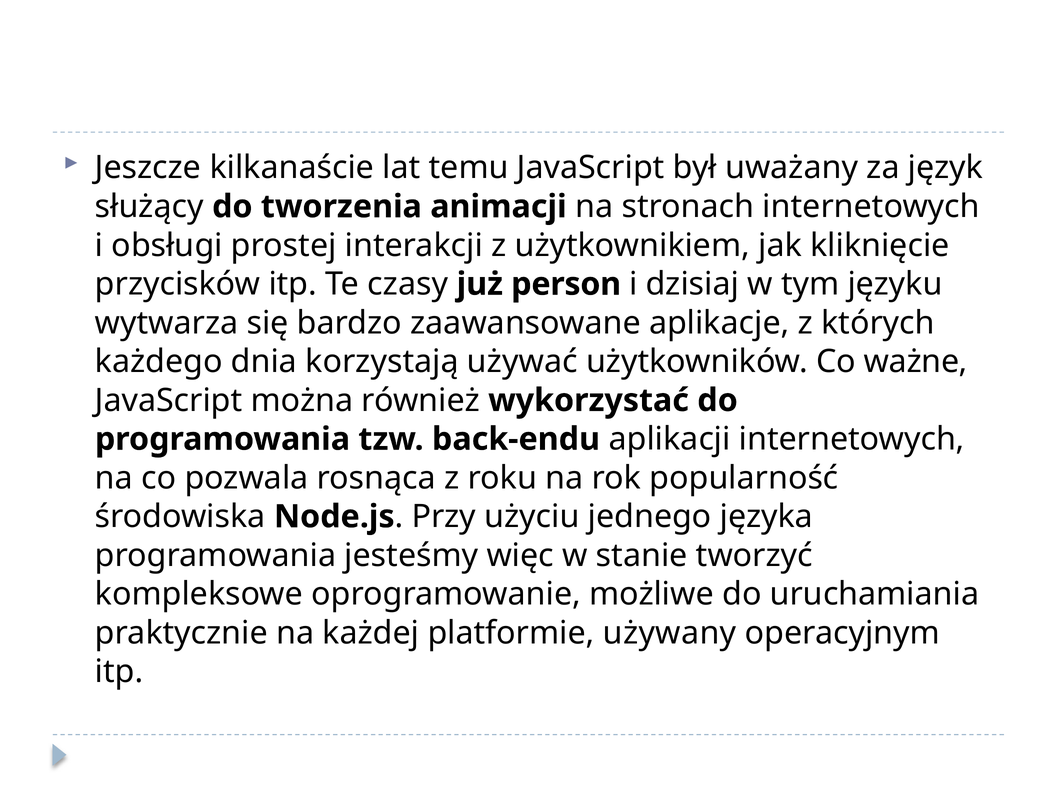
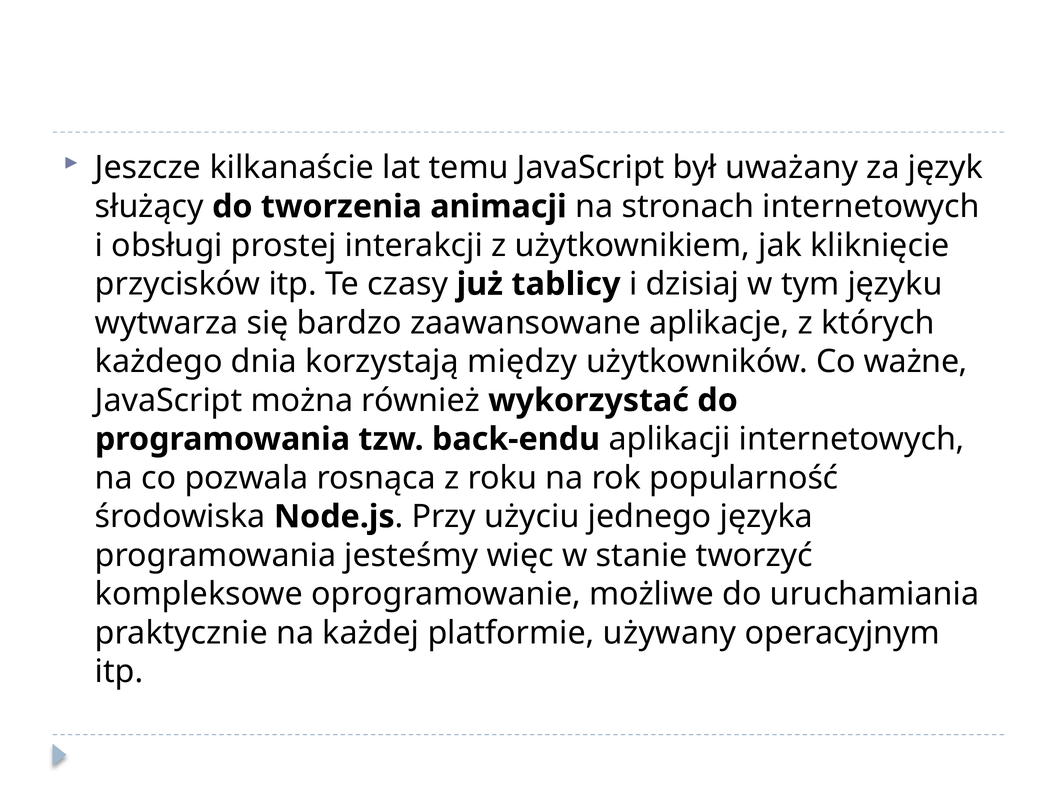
person: person -> tablicy
używać: używać -> między
